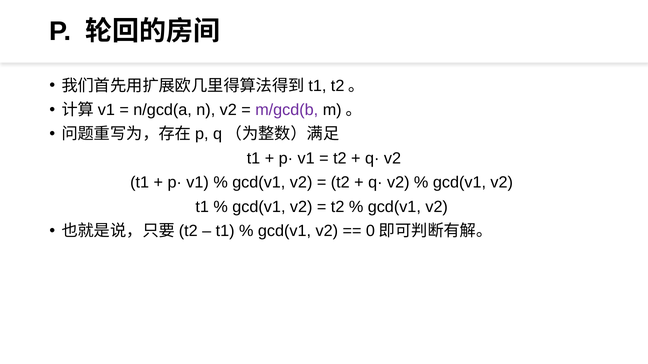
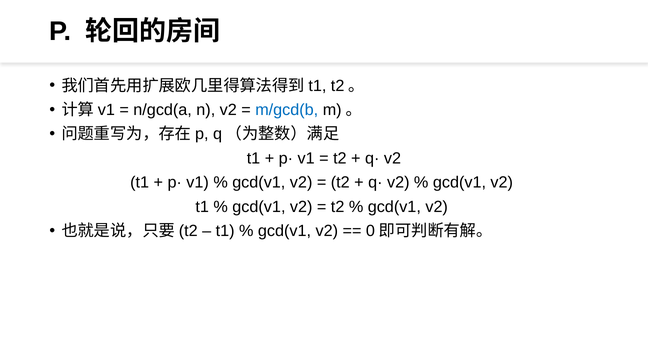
m/gcd(b colour: purple -> blue
